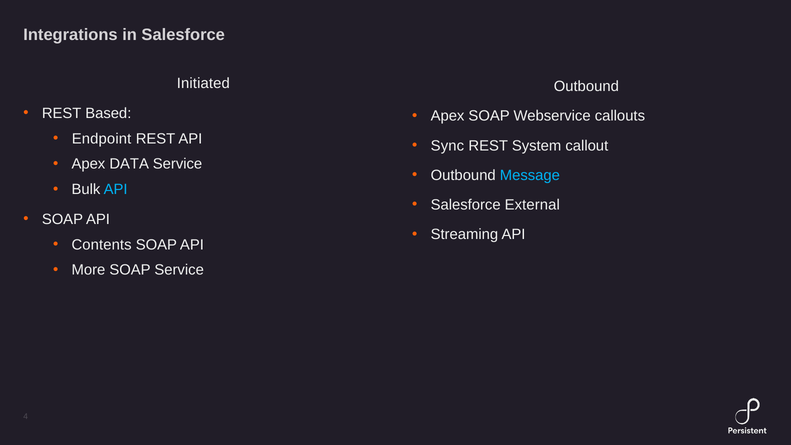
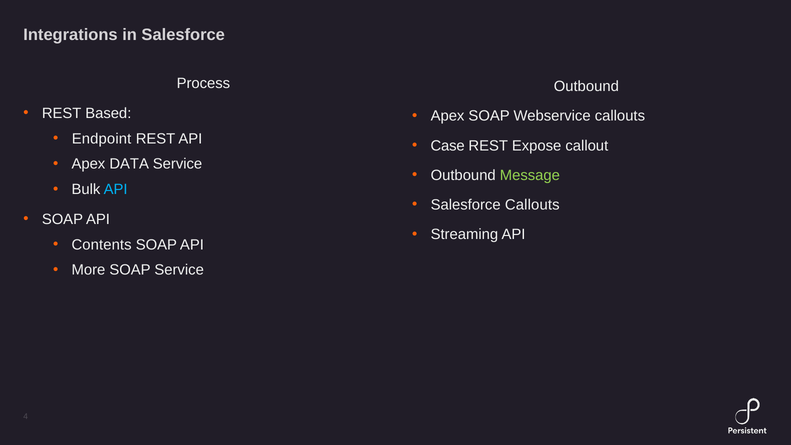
Initiated: Initiated -> Process
Sync: Sync -> Case
System: System -> Expose
Message colour: light blue -> light green
Salesforce External: External -> Callouts
